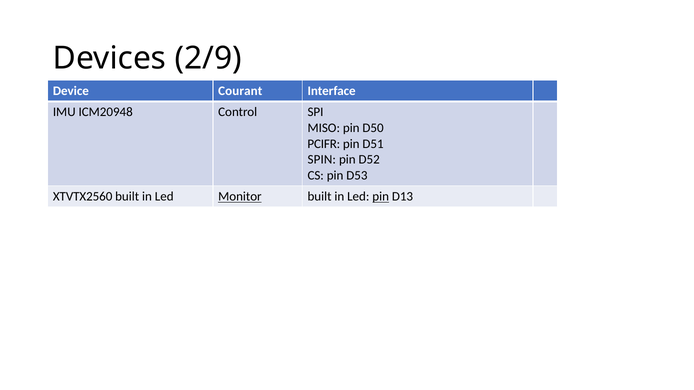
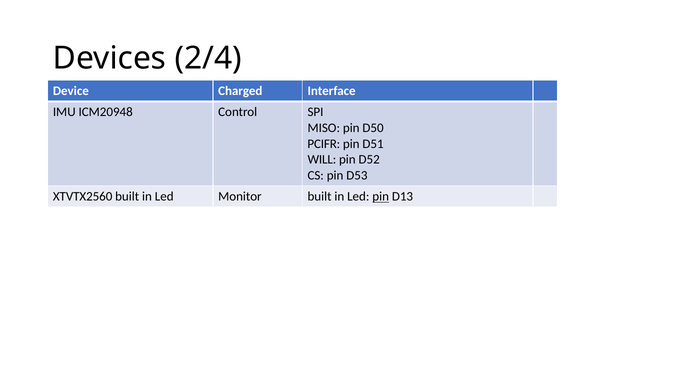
2/9: 2/9 -> 2/4
Courant: Courant -> Charged
SPIN: SPIN -> WILL
Monitor underline: present -> none
